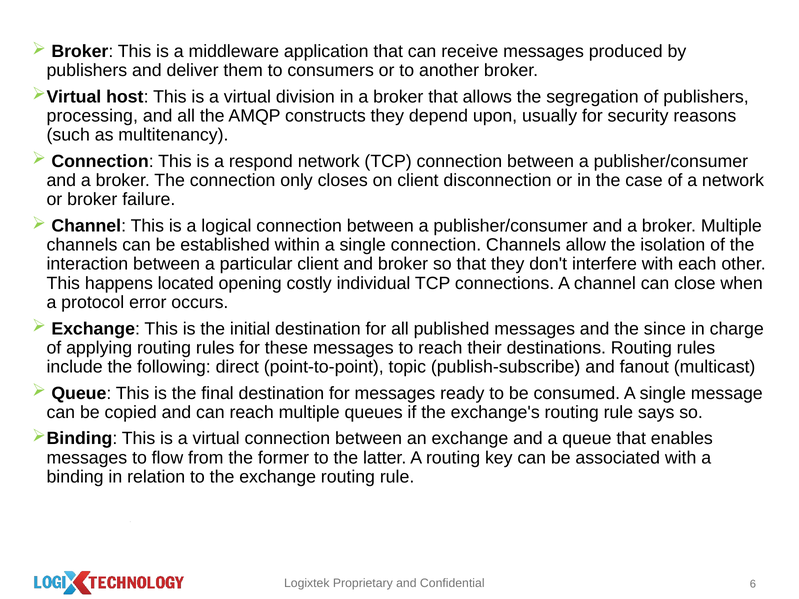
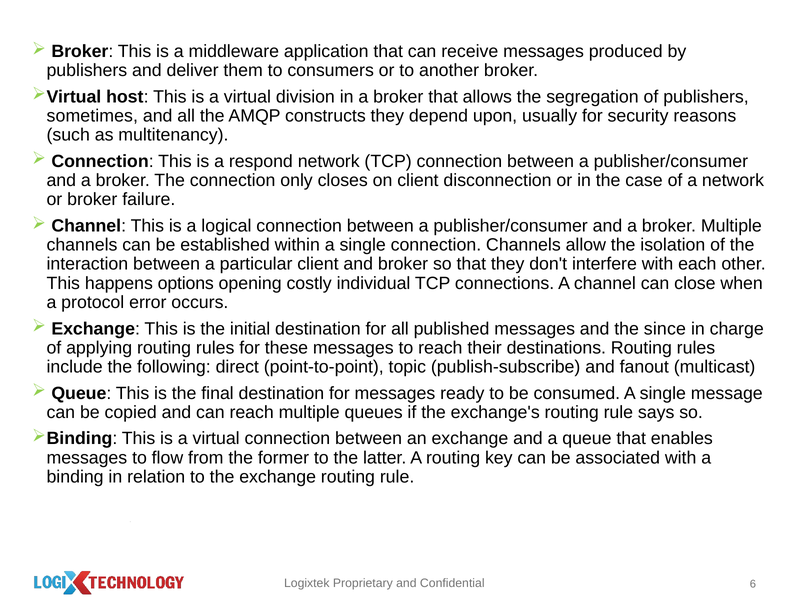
processing: processing -> sometimes
located: located -> options
